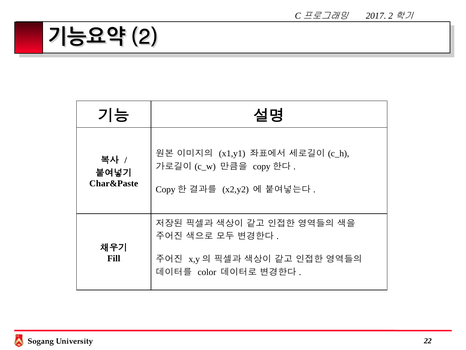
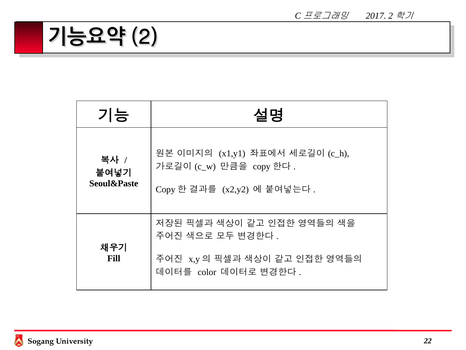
Char&Paste: Char&Paste -> Seoul&Paste
